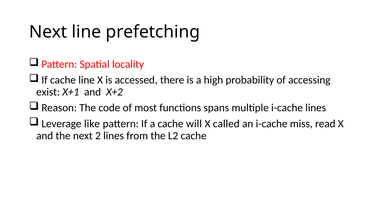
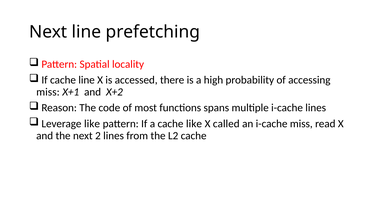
exist at (48, 92): exist -> miss
cache will: will -> like
